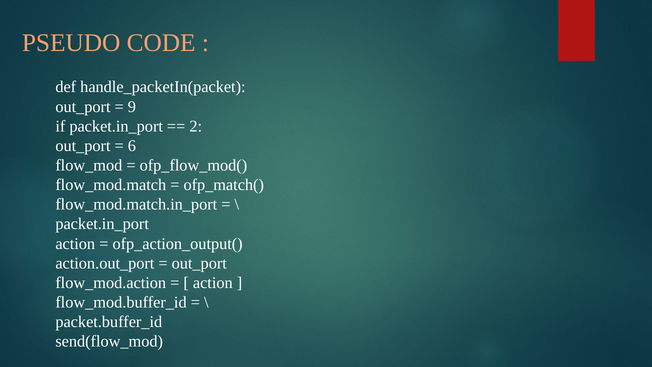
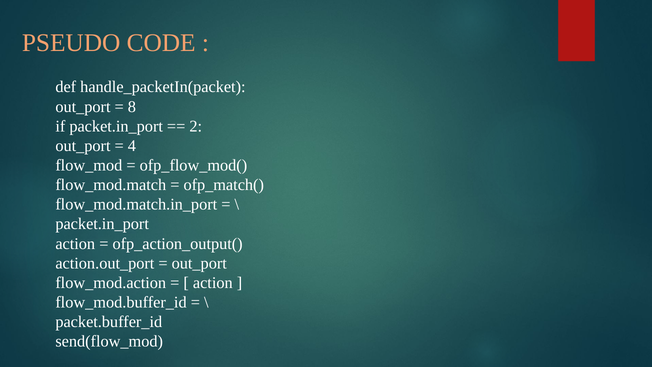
9: 9 -> 8
6: 6 -> 4
